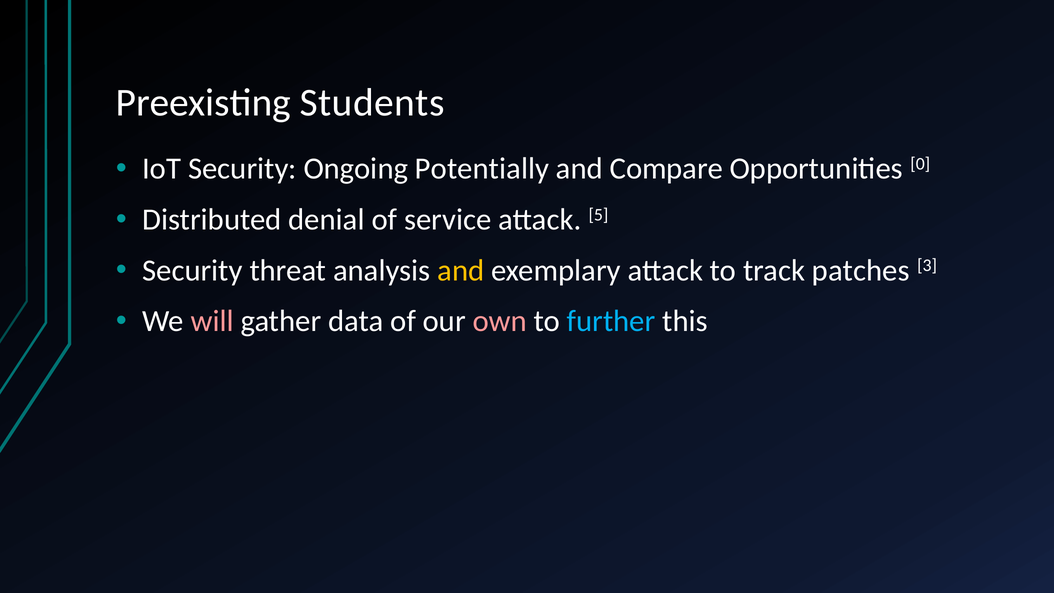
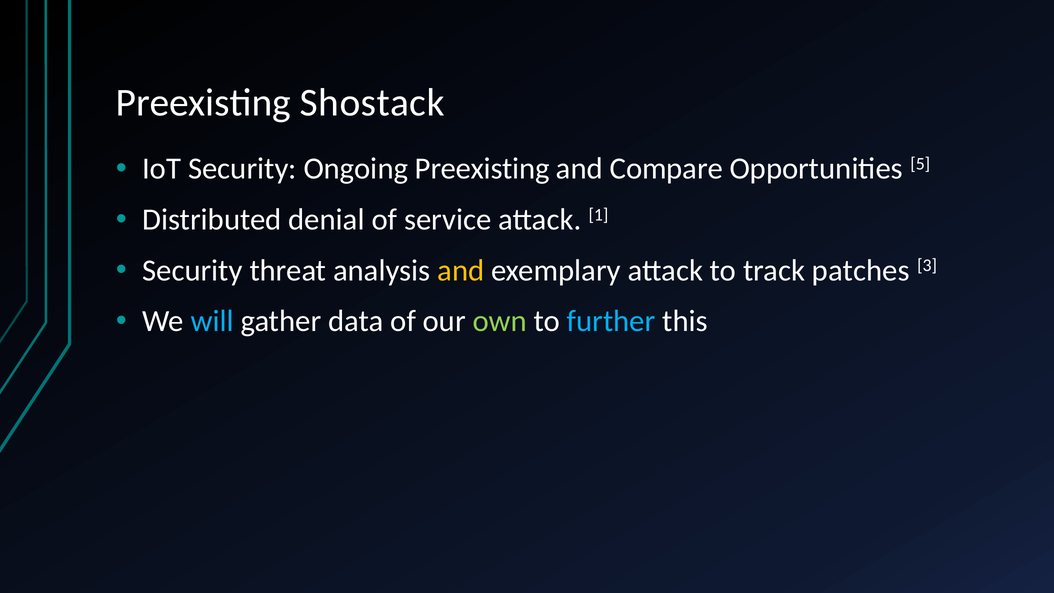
Students: Students -> Shostack
Ongoing Potentially: Potentially -> Preexisting
0: 0 -> 5
5: 5 -> 1
will colour: pink -> light blue
own colour: pink -> light green
